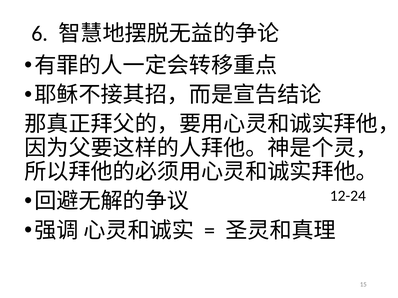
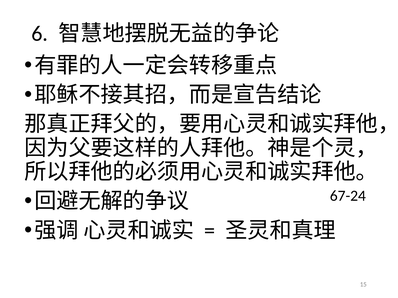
12-24: 12-24 -> 67-24
